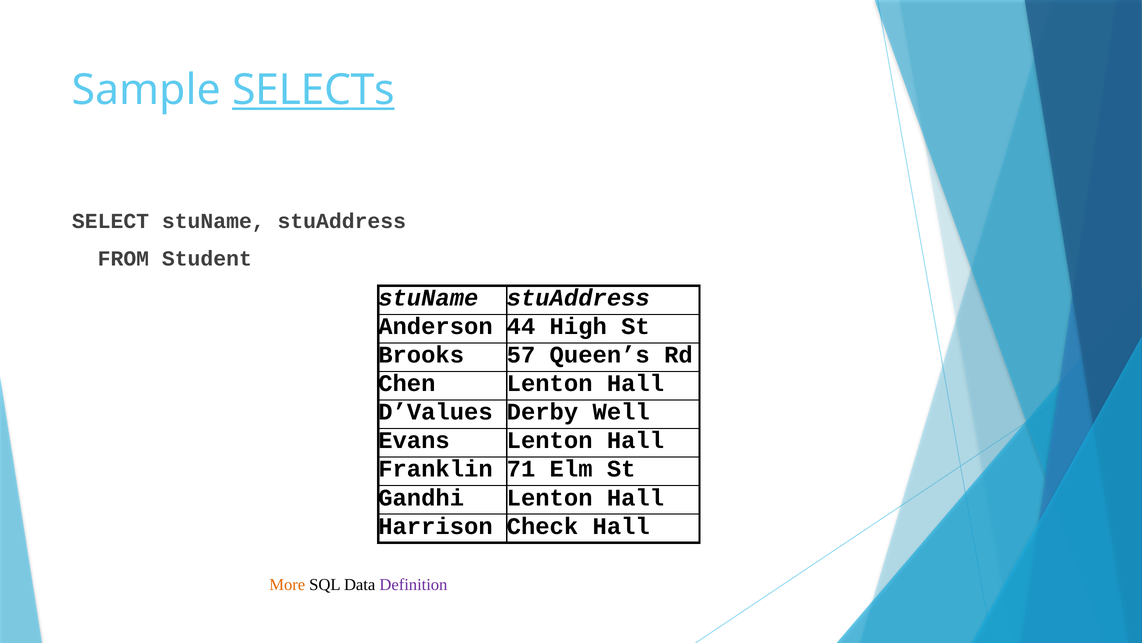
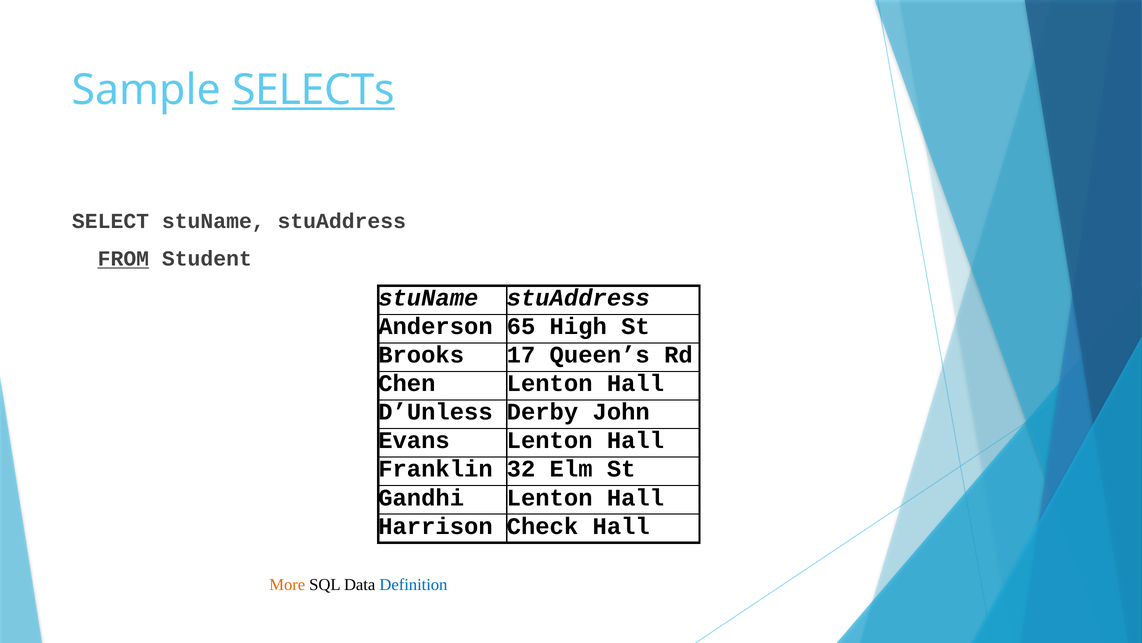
FROM underline: none -> present
44: 44 -> 65
57: 57 -> 17
D’Values: D’Values -> D’Unless
Well: Well -> John
71: 71 -> 32
Definition colour: purple -> blue
